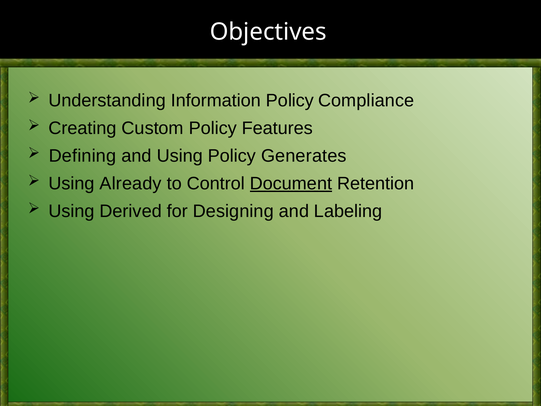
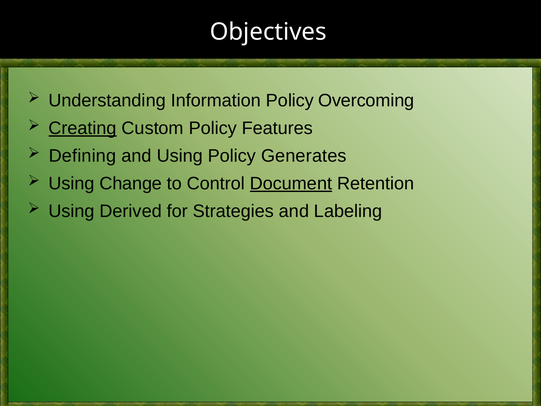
Compliance: Compliance -> Overcoming
Creating underline: none -> present
Already: Already -> Change
Designing: Designing -> Strategies
